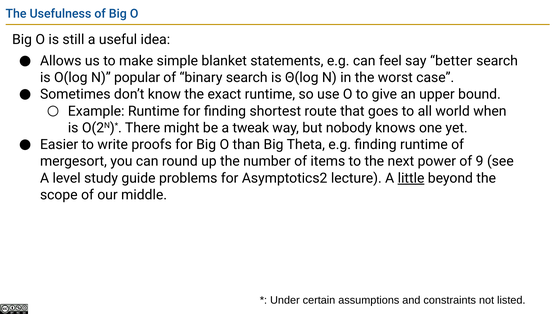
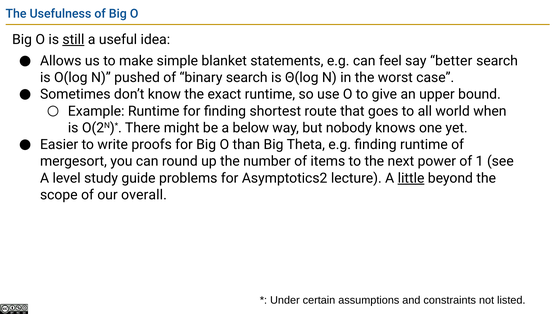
still underline: none -> present
popular: popular -> pushed
tweak: tweak -> below
9: 9 -> 1
middle: middle -> overall
